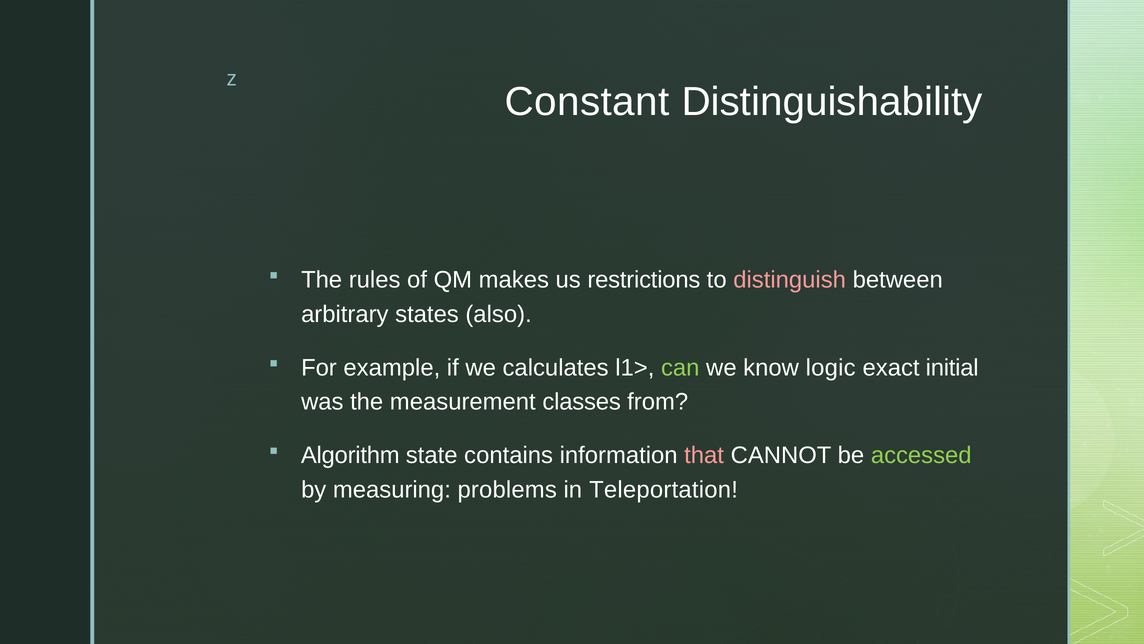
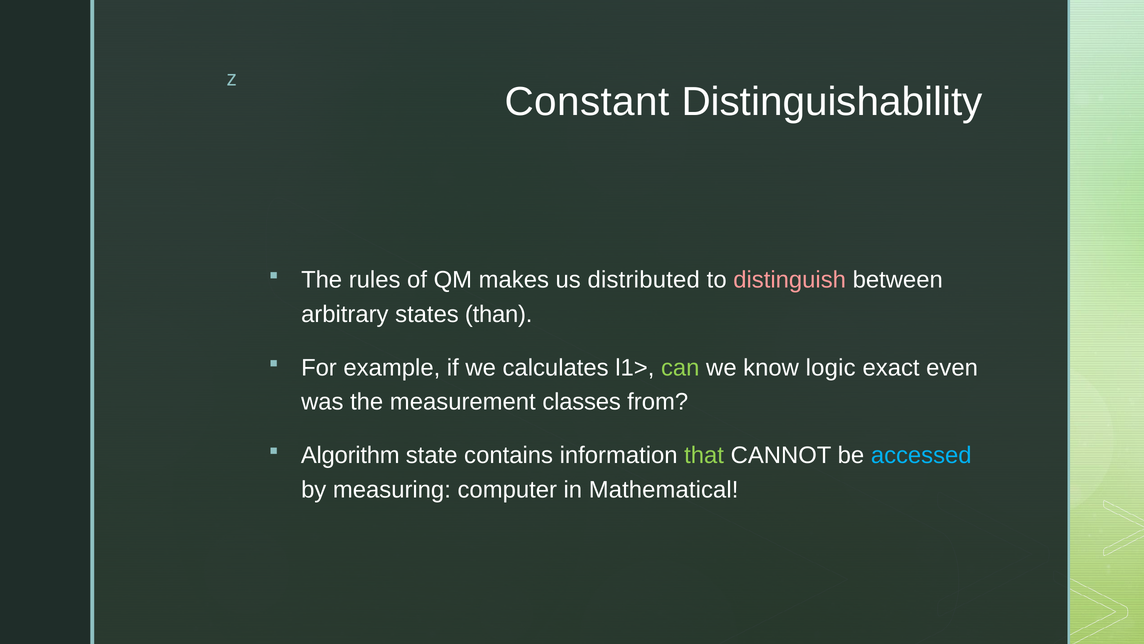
restrictions: restrictions -> distributed
also: also -> than
initial: initial -> even
that colour: pink -> light green
accessed colour: light green -> light blue
problems: problems -> computer
Teleportation: Teleportation -> Mathematical
